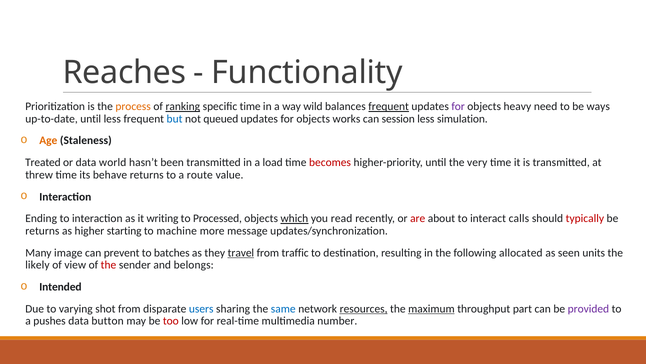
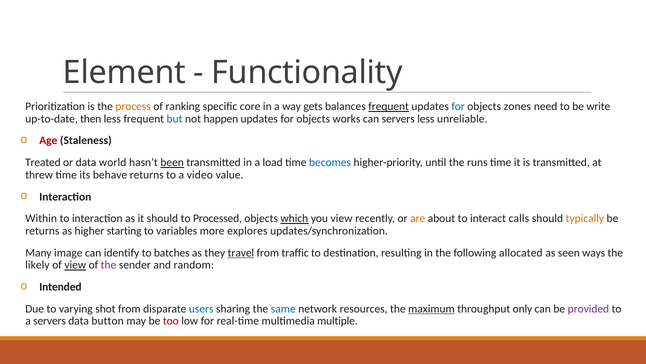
Reaches: Reaches -> Element
ranking underline: present -> none
specific time: time -> core
wild: wild -> gets
for at (458, 106) colour: purple -> blue
heavy: heavy -> zones
ways: ways -> write
up-to-date until: until -> then
queued: queued -> happen
can session: session -> servers
simulation: simulation -> unreliable
Age colour: orange -> red
been underline: none -> present
becomes colour: red -> blue
very: very -> runs
route: route -> video
Ending: Ending -> Within
it writing: writing -> should
you read: read -> view
are colour: red -> orange
typically colour: red -> orange
machine: machine -> variables
message: message -> explores
prevent: prevent -> identify
units: units -> ways
view at (75, 265) underline: none -> present
the at (109, 265) colour: red -> purple
belongs: belongs -> random
resources underline: present -> none
part: part -> only
a pushes: pushes -> servers
number: number -> multiple
